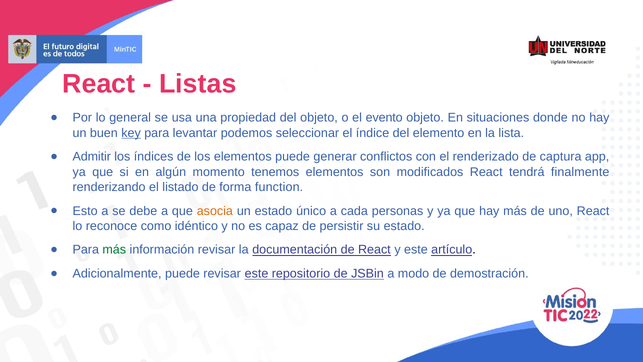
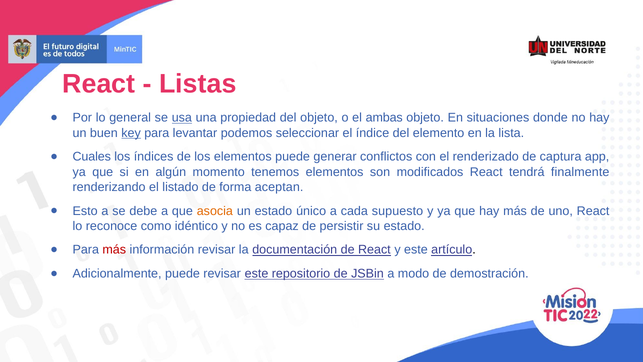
usa underline: none -> present
evento: evento -> ambas
Admitir: Admitir -> Cuales
function: function -> aceptan
personas: personas -> supuesto
más at (114, 250) colour: green -> red
